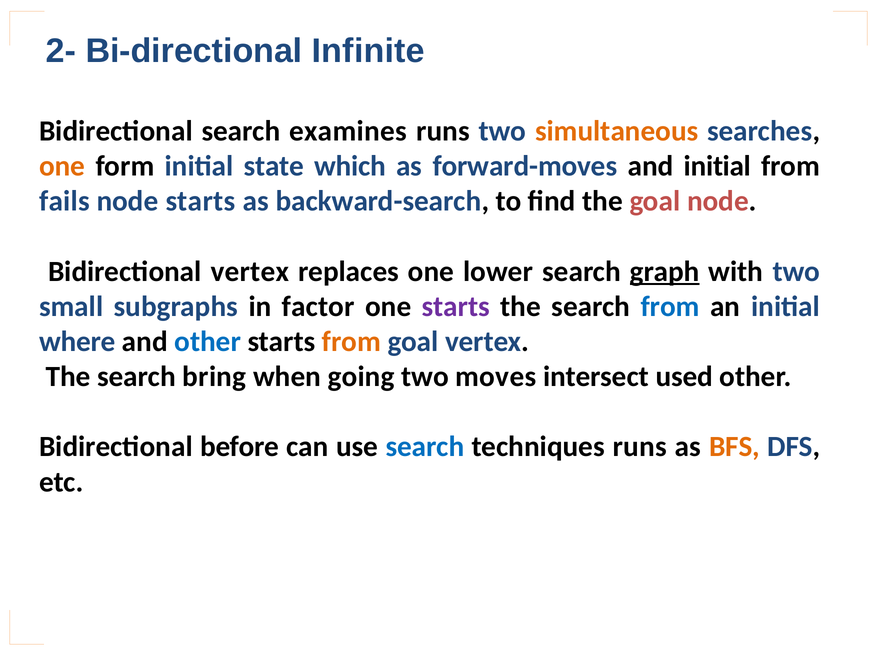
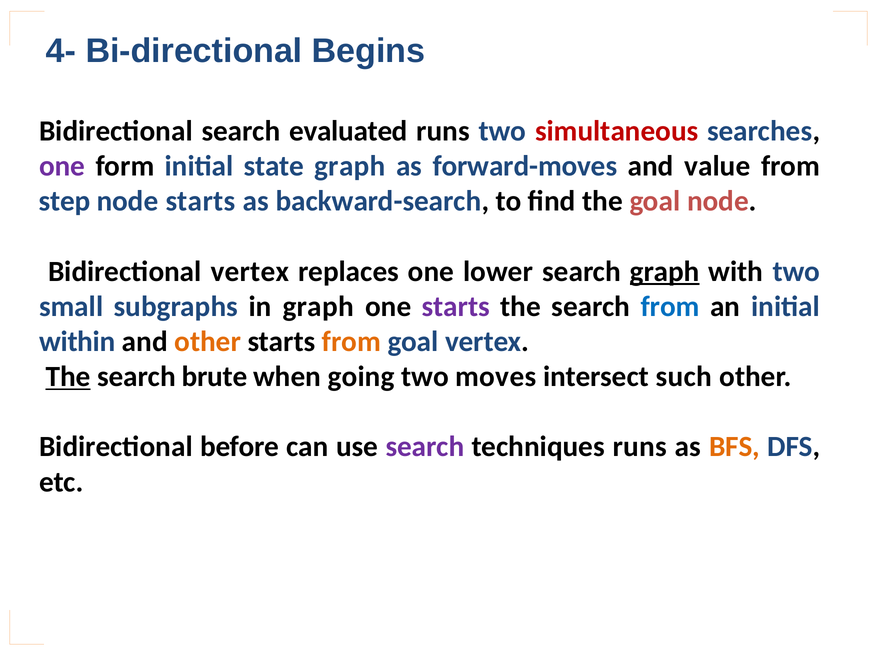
2-: 2- -> 4-
Infinite: Infinite -> Begins
examines: examines -> evaluated
simultaneous colour: orange -> red
one at (62, 166) colour: orange -> purple
state which: which -> graph
and initial: initial -> value
fails: fails -> step
in factor: factor -> graph
where: where -> within
other at (208, 342) colour: blue -> orange
The at (68, 377) underline: none -> present
bring: bring -> brute
used: used -> such
search at (425, 447) colour: blue -> purple
